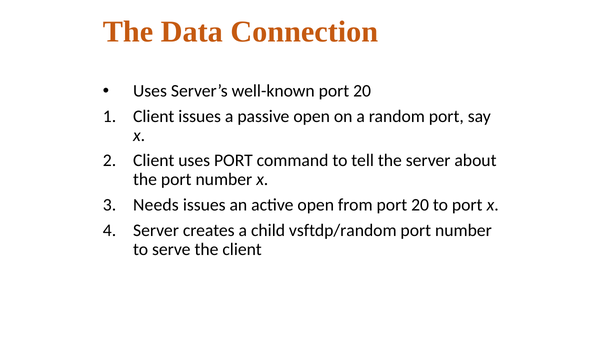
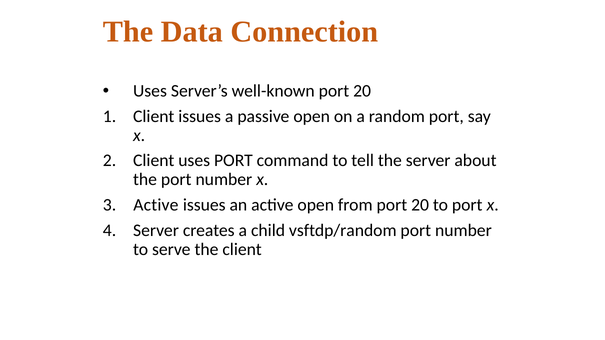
Needs at (156, 205): Needs -> Active
